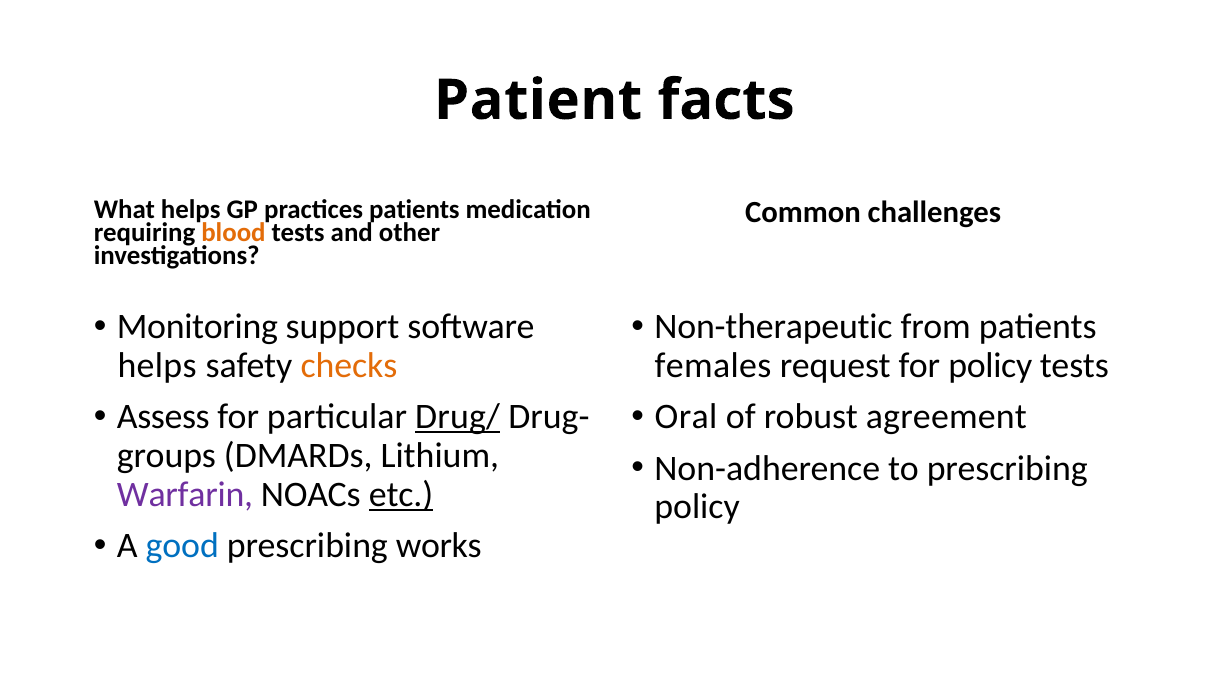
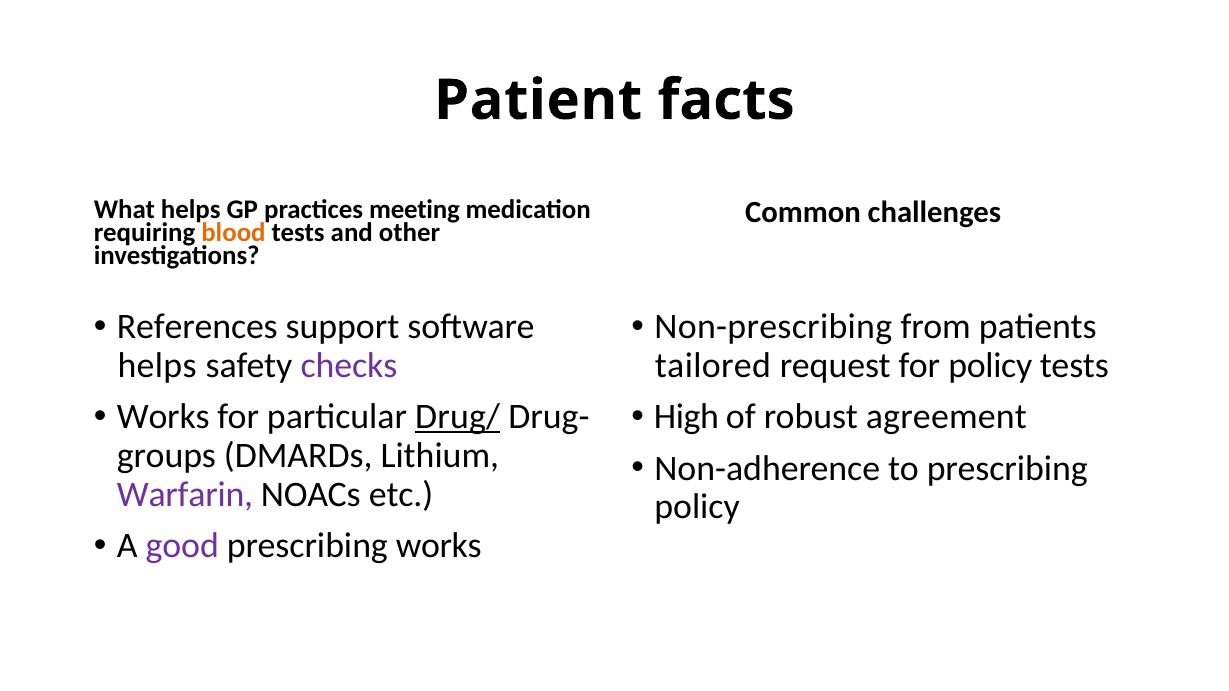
practices patients: patients -> meeting
Monitoring: Monitoring -> References
Non-therapeutic: Non-therapeutic -> Non-prescribing
checks colour: orange -> purple
females: females -> tailored
Assess at (163, 417): Assess -> Works
Oral: Oral -> High
etc underline: present -> none
good colour: blue -> purple
